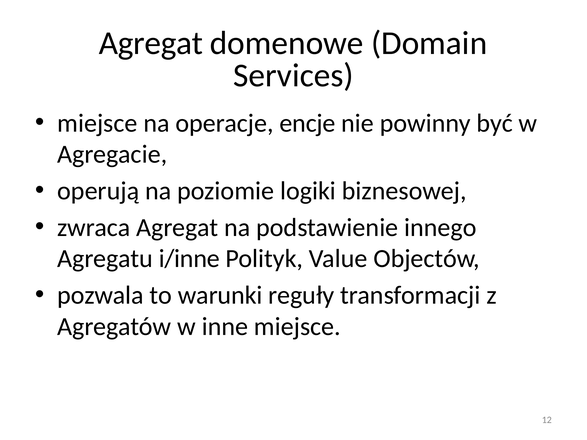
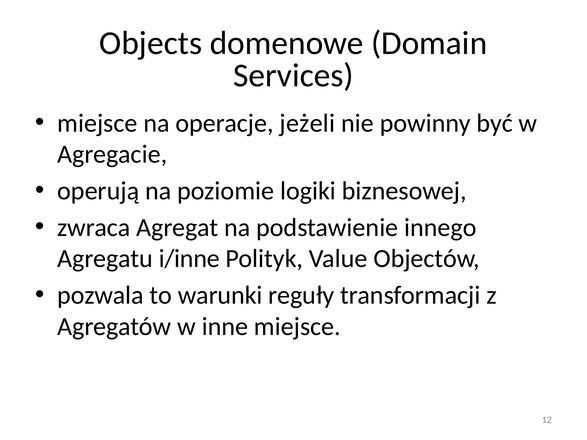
Agregat at (151, 43): Agregat -> Objects
encje: encje -> jeżeli
